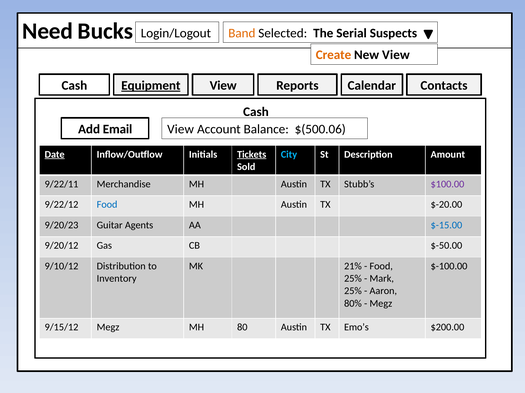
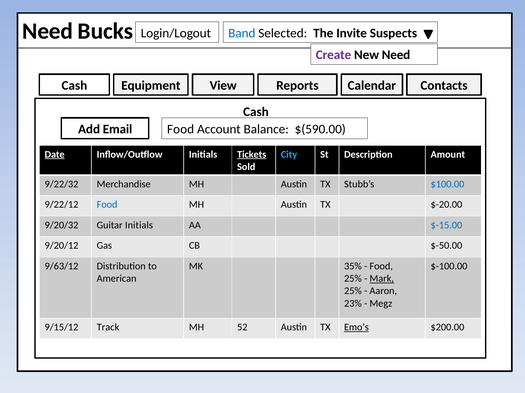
Band colour: orange -> blue
Serial: Serial -> Invite
Create colour: orange -> purple
New View: View -> Need
Equipment underline: present -> none
View at (181, 129): View -> Food
$(500.06: $(500.06 -> $(590.00
9/22/11: 9/22/11 -> 9/22/32
$100.00 colour: purple -> blue
9/20/23: 9/20/23 -> 9/20/32
Guitar Agents: Agents -> Initials
9/10/12: 9/10/12 -> 9/63/12
21%: 21% -> 35%
Inventory: Inventory -> American
Mark underline: none -> present
80%: 80% -> 23%
9/15/12 Megz: Megz -> Track
80: 80 -> 52
Emo’s underline: none -> present
